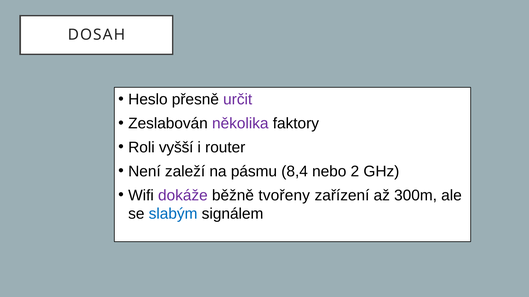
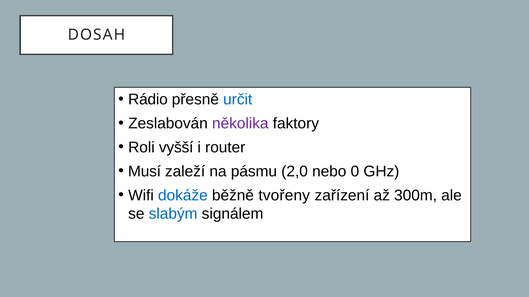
Heslo: Heslo -> Rádio
určit colour: purple -> blue
Není: Není -> Musí
8,4: 8,4 -> 2,0
2: 2 -> 0
dokáže colour: purple -> blue
